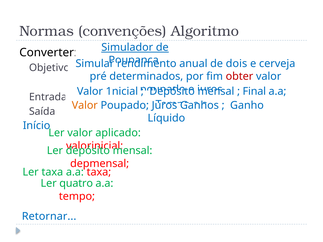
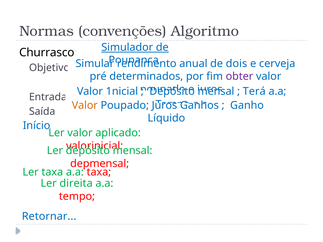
Converter: Converter -> Churrasco
obter colour: red -> purple
Final: Final -> Terá
quatro: quatro -> direita
